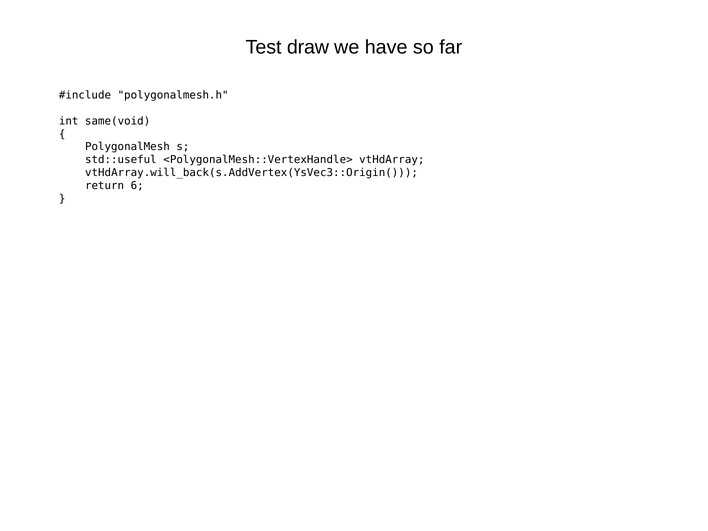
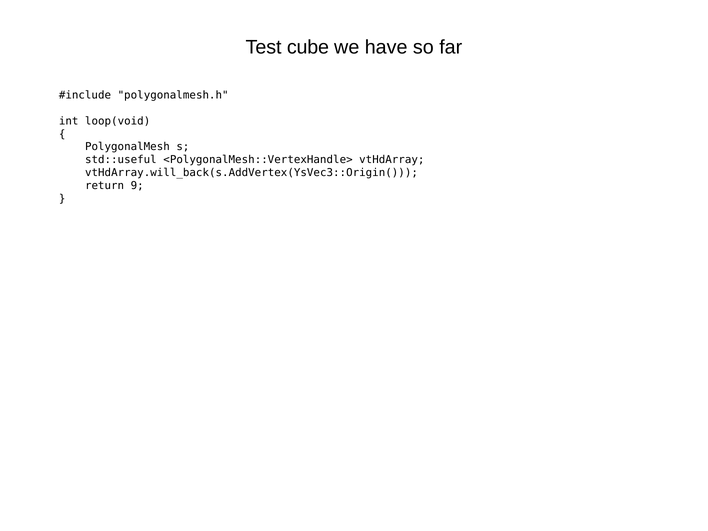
draw: draw -> cube
same(void: same(void -> loop(void
6: 6 -> 9
